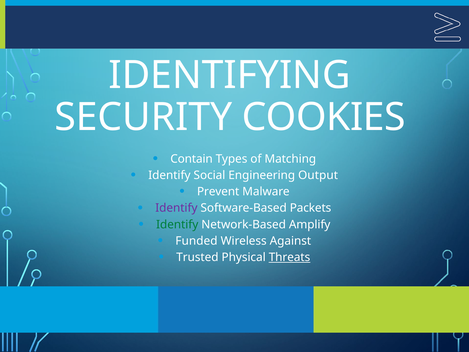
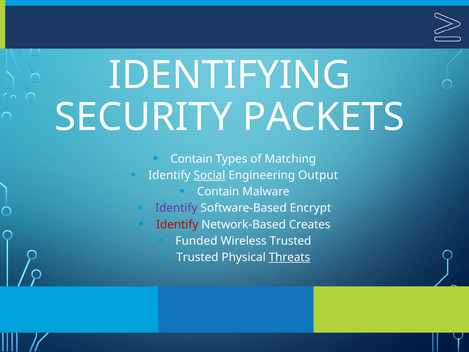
COOKIES: COOKIES -> PACKETS
Social underline: none -> present
Prevent at (218, 192): Prevent -> Contain
Packets: Packets -> Encrypt
Identify at (177, 224) colour: green -> red
Amplify: Amplify -> Creates
Wireless Against: Against -> Trusted
